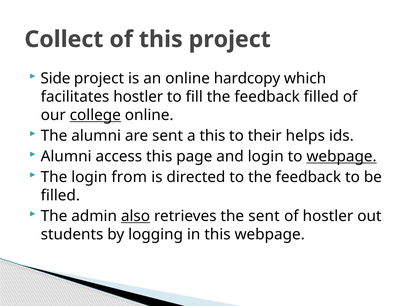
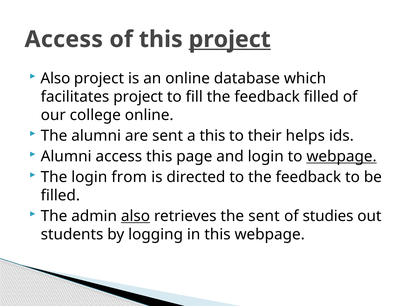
Collect at (64, 39): Collect -> Access
project at (230, 39) underline: none -> present
Side at (55, 78): Side -> Also
hardcopy: hardcopy -> database
facilitates hostler: hostler -> project
college underline: present -> none
of hostler: hostler -> studies
